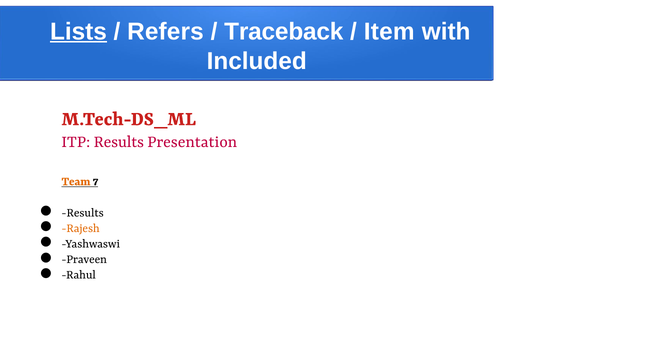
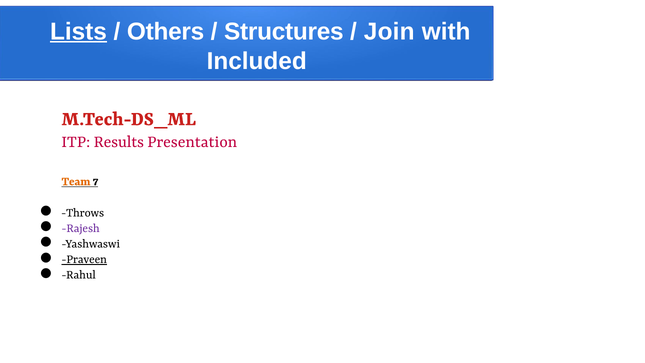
Refers: Refers -> Others
Traceback: Traceback -> Structures
Item: Item -> Join
Results at (83, 212): Results -> Throws
Rajesh colour: orange -> purple
Praveen underline: none -> present
